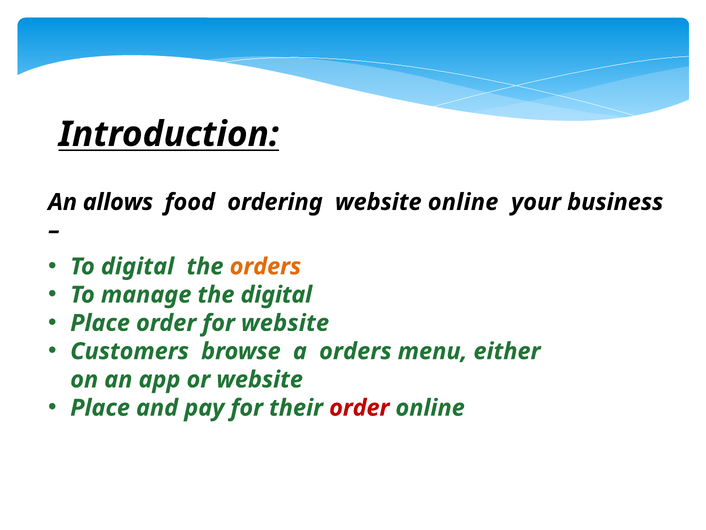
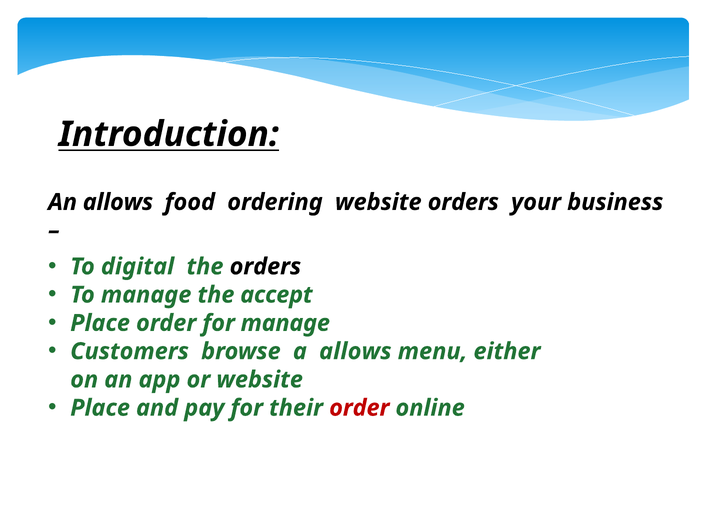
website online: online -> orders
orders at (265, 266) colour: orange -> black
the digital: digital -> accept
for website: website -> manage
a orders: orders -> allows
